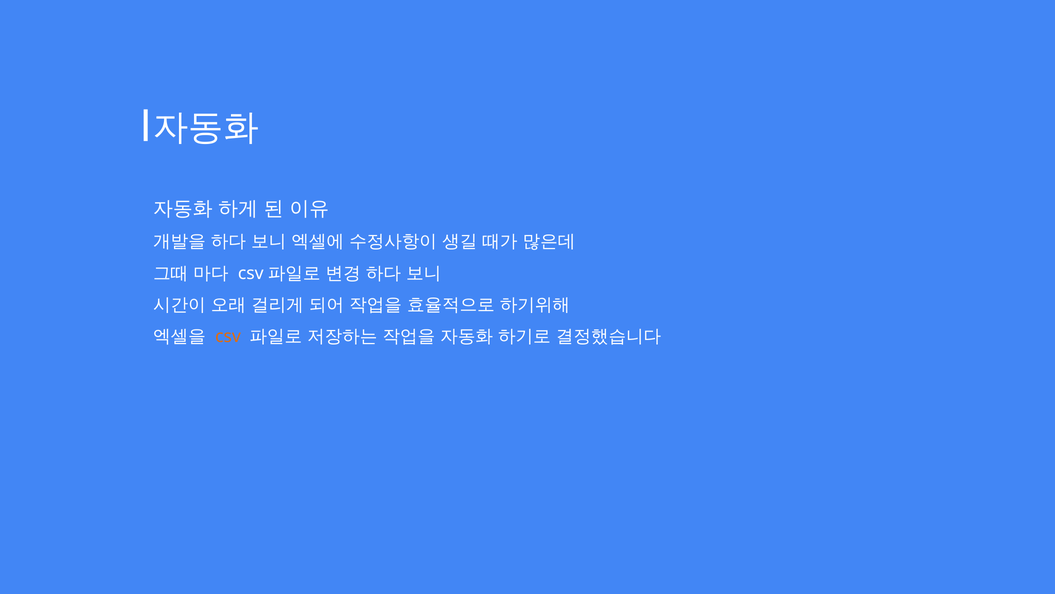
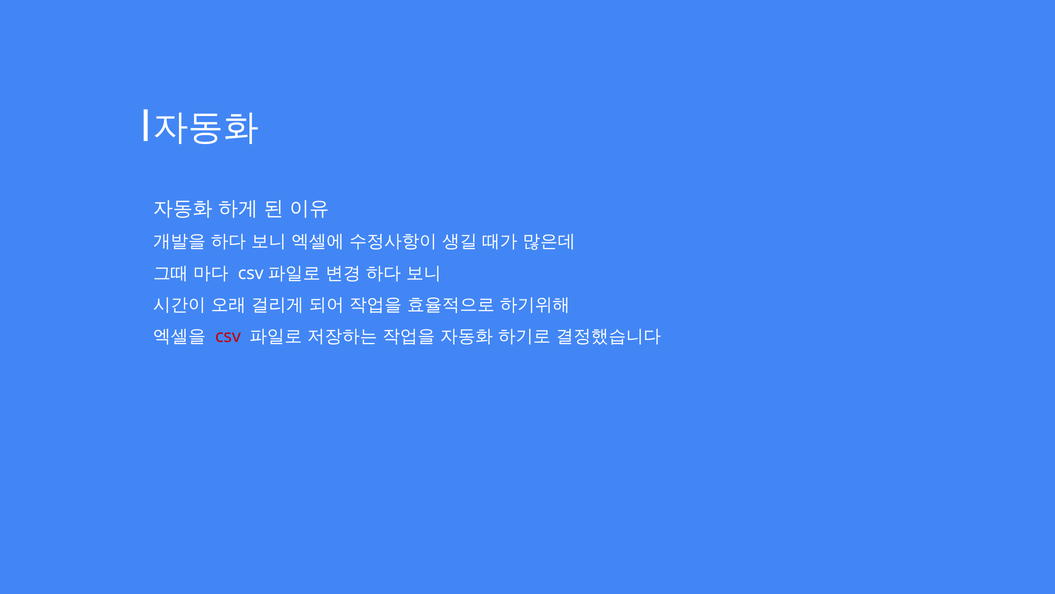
csv colour: orange -> red
